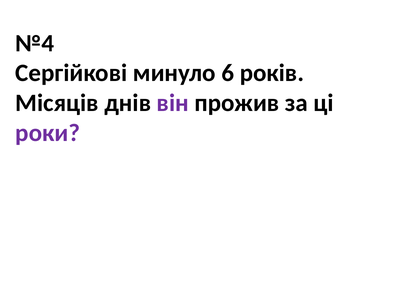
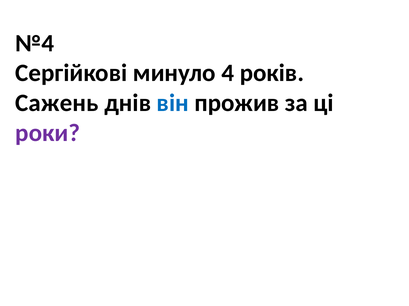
6: 6 -> 4
Місяців: Місяців -> Сажень
він colour: purple -> blue
